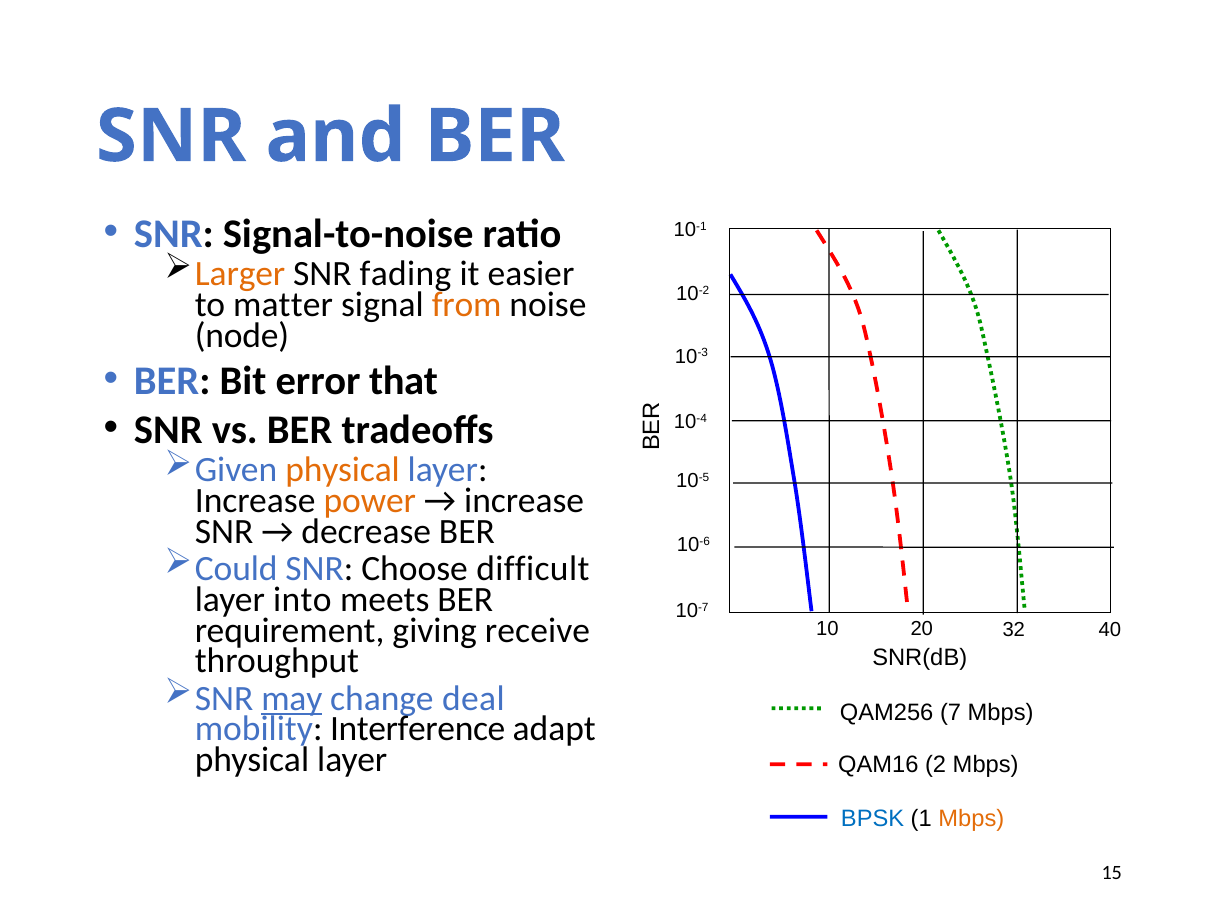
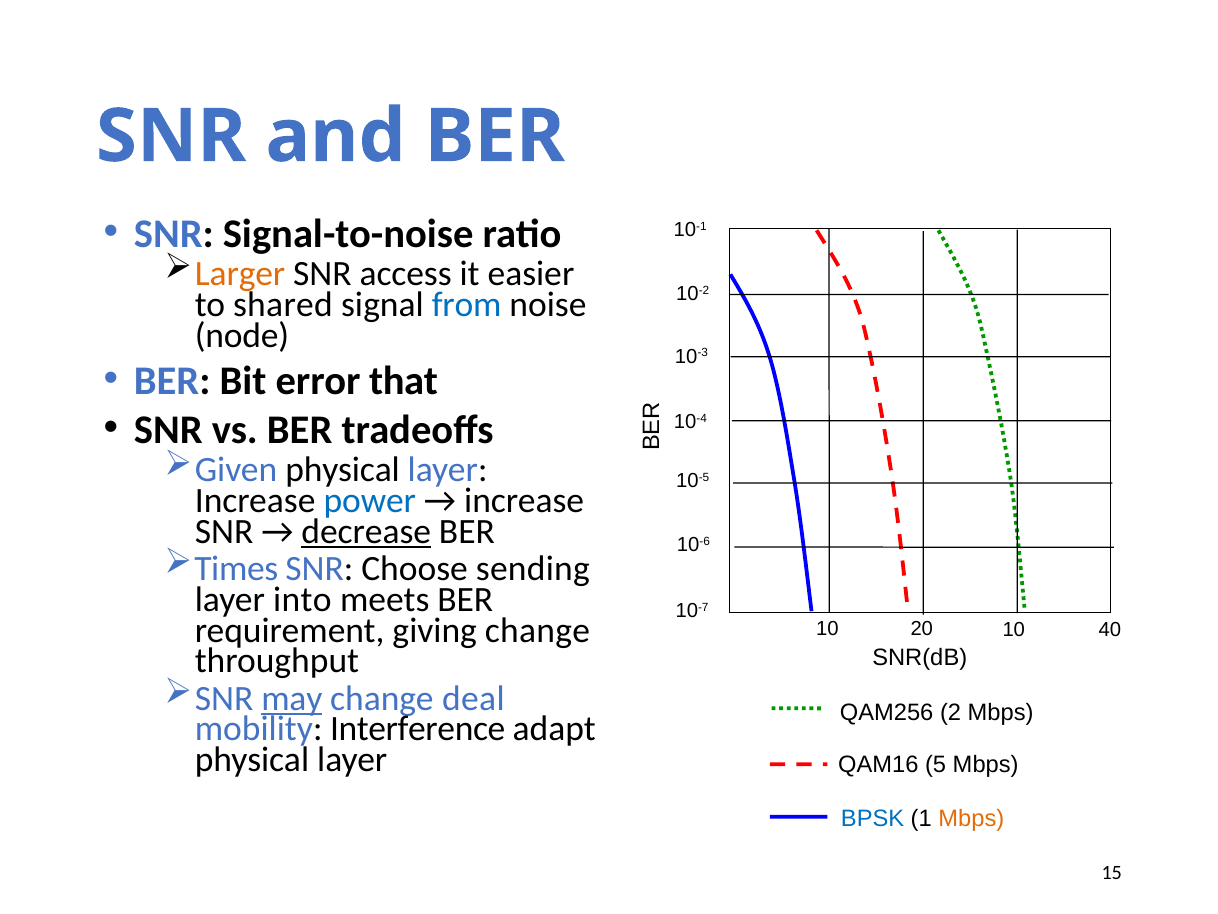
fading: fading -> access
matter: matter -> shared
from colour: orange -> blue
physical at (343, 470) colour: orange -> black
power colour: orange -> blue
decrease underline: none -> present
Could: Could -> Times
difficult: difficult -> sending
giving receive: receive -> change
20 32: 32 -> 10
7: 7 -> 2
2: 2 -> 5
